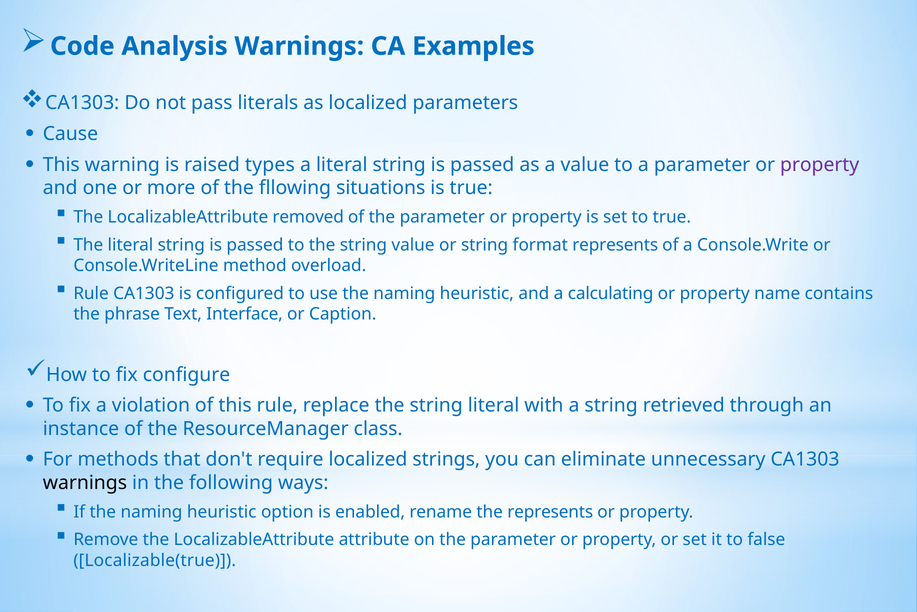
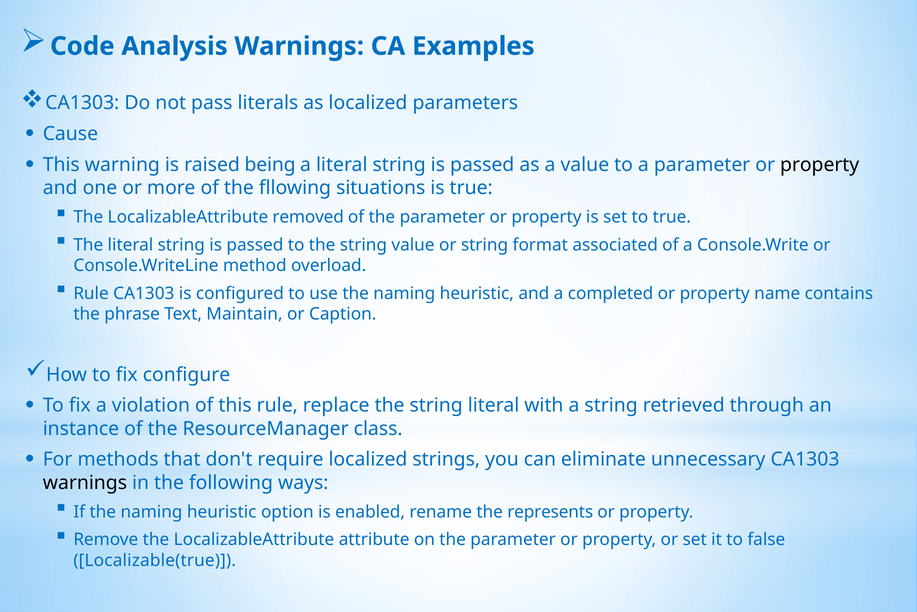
types: types -> being
property at (820, 165) colour: purple -> black
format represents: represents -> associated
calculating: calculating -> completed
Interface: Interface -> Maintain
